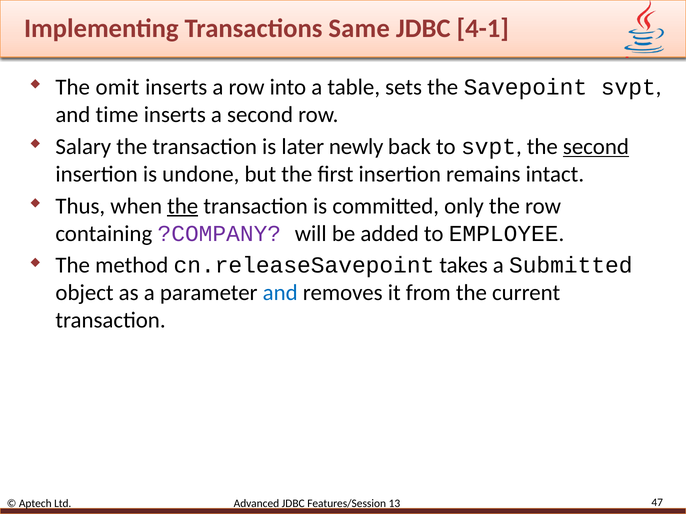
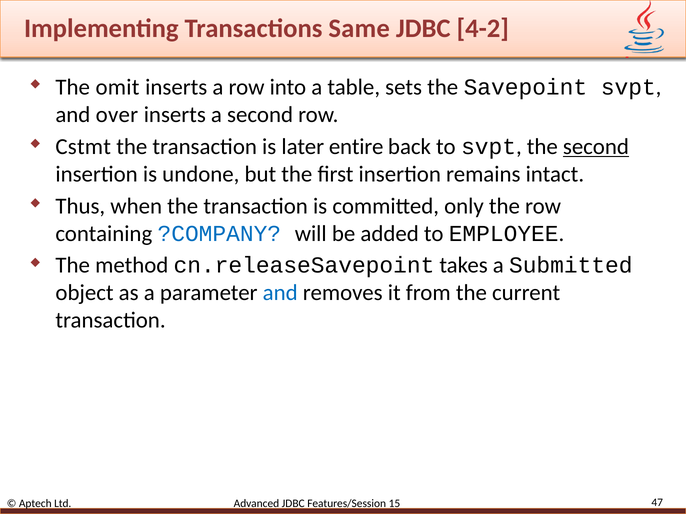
4-1: 4-1 -> 4-2
time: time -> over
Salary: Salary -> Cstmt
newly: newly -> entire
the at (183, 206) underline: present -> none
?COMPANY colour: purple -> blue
13: 13 -> 15
